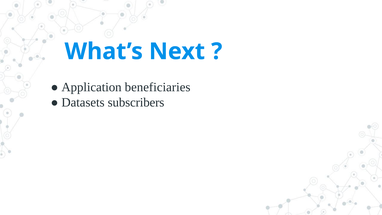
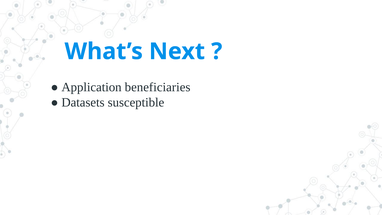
subscribers: subscribers -> susceptible
